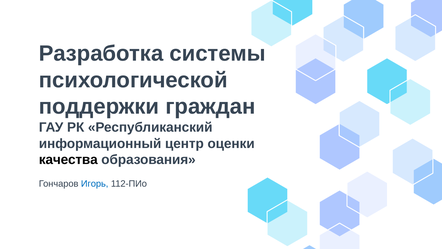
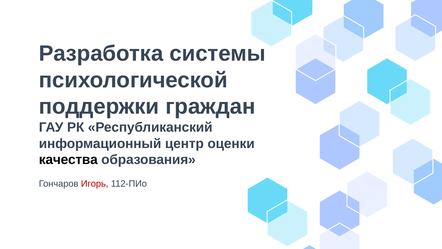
Игорь colour: blue -> red
